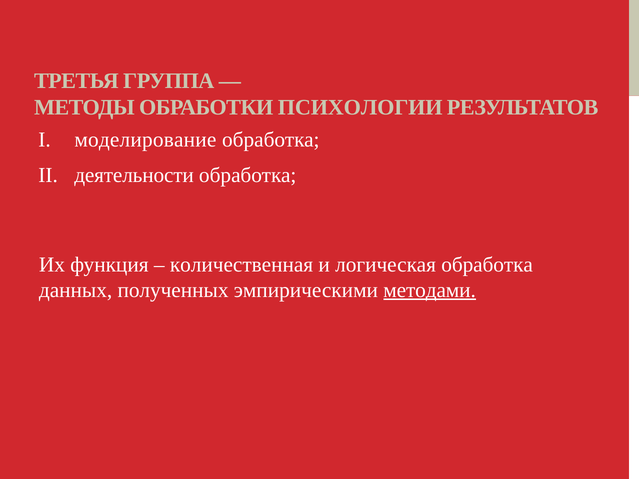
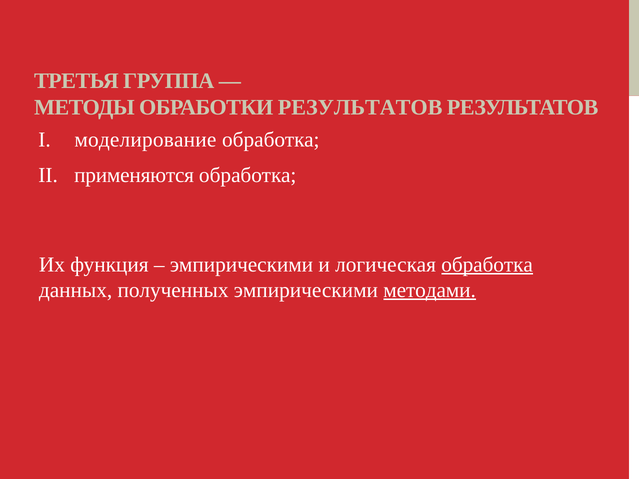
ОБРАБОТКИ ПСИХОЛОГИИ: ПСИХОЛОГИИ -> РЕЗУЛЬТАТОВ
деятельности: деятельности -> применяются
количественная at (242, 265): количественная -> эмпирическими
обработка at (487, 265) underline: none -> present
